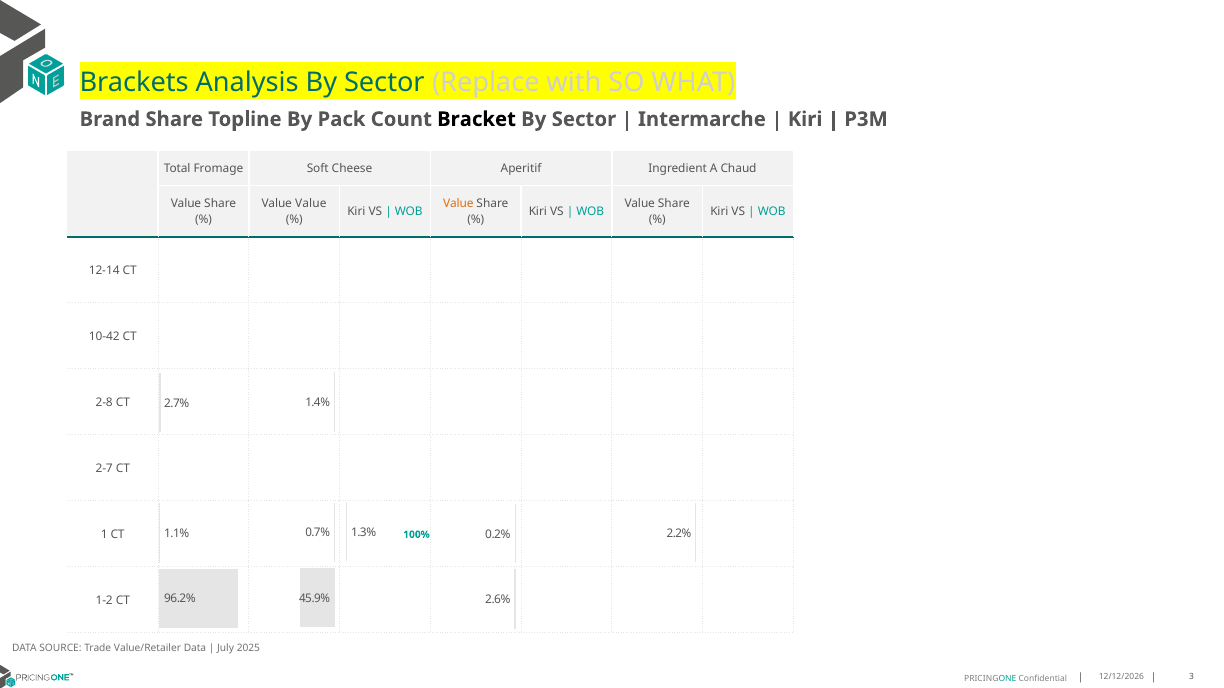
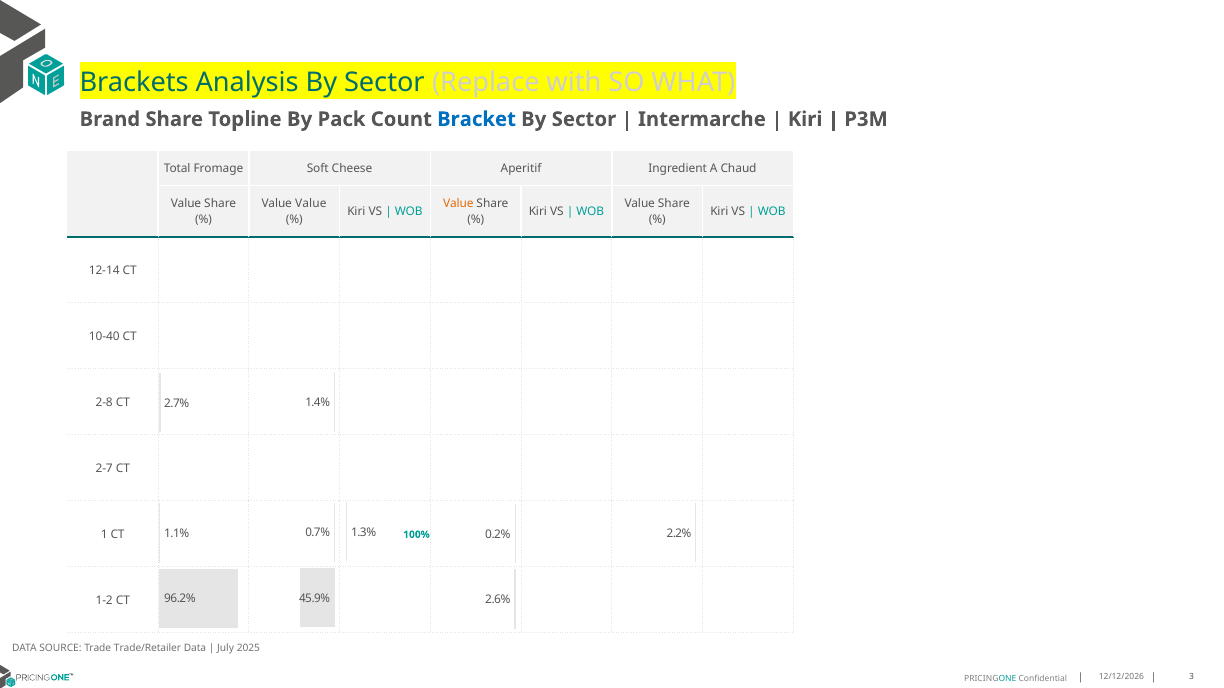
Bracket colour: black -> blue
10-42: 10-42 -> 10-40
Value/Retailer: Value/Retailer -> Trade/Retailer
